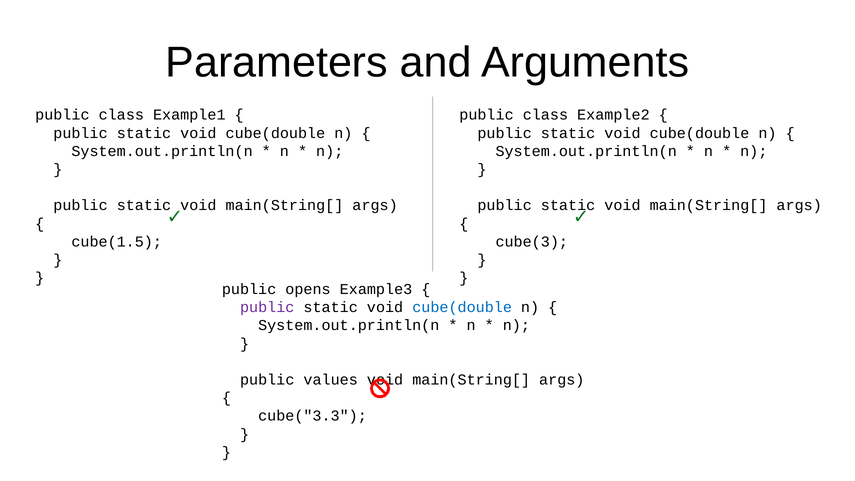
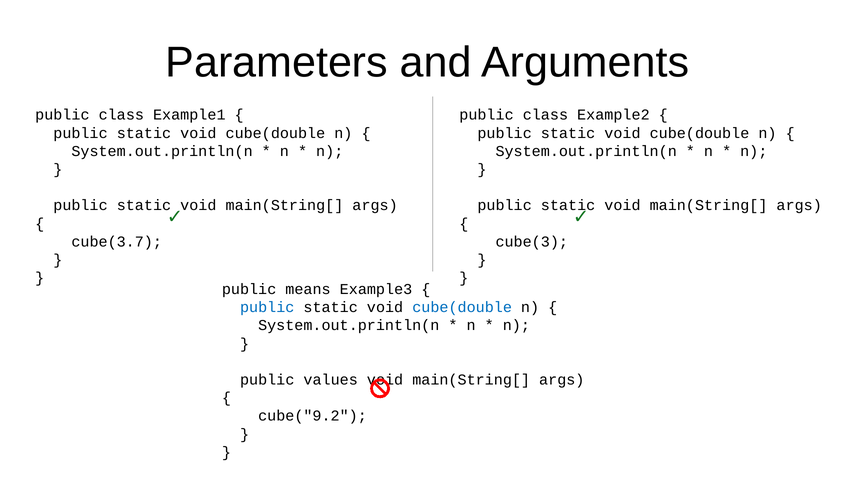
cube(1.5: cube(1.5 -> cube(3.7
opens: opens -> means
public at (267, 307) colour: purple -> blue
cube("3.3: cube("3.3 -> cube("9.2
